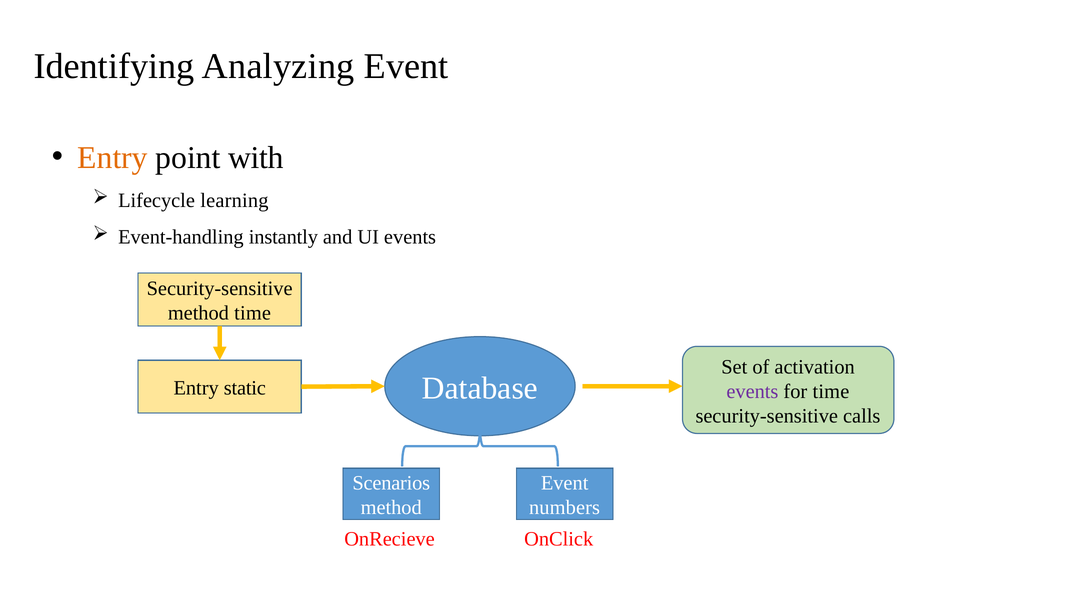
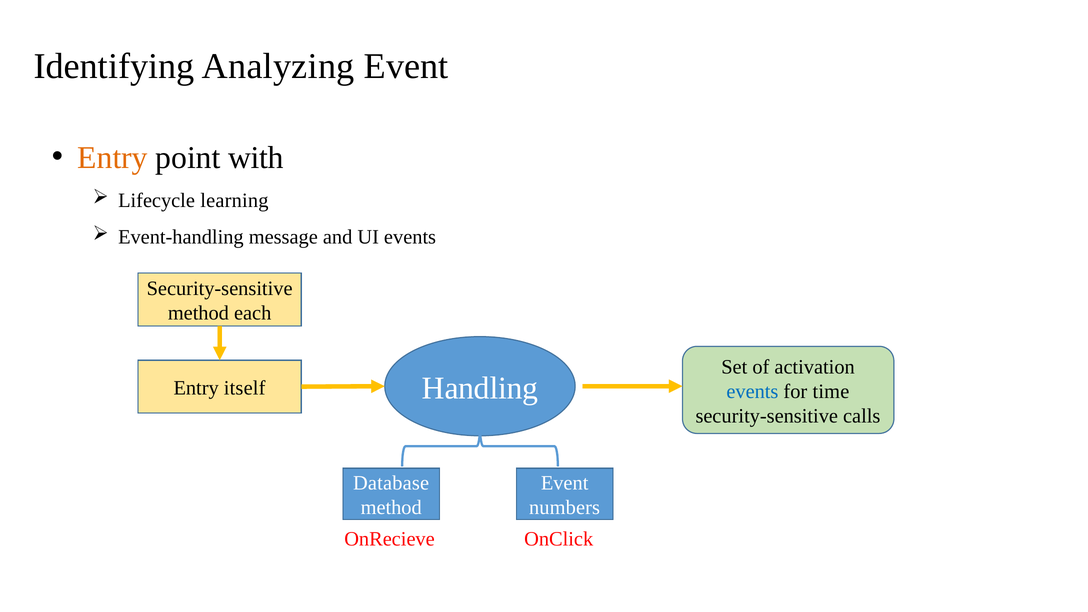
instantly: instantly -> message
method time: time -> each
Database: Database -> Handling
static: static -> itself
events at (752, 391) colour: purple -> blue
Scenarios: Scenarios -> Database
